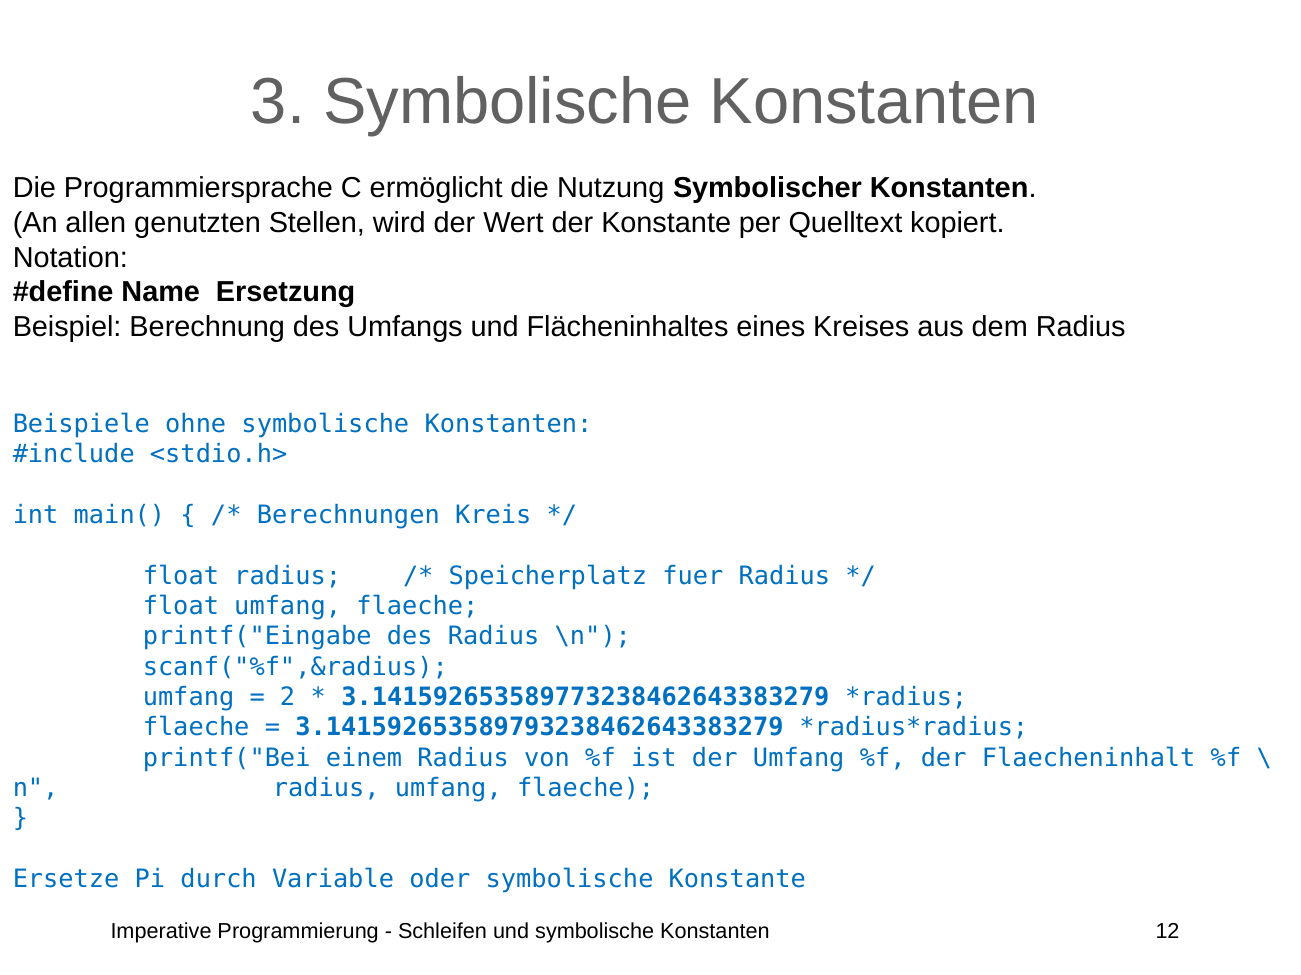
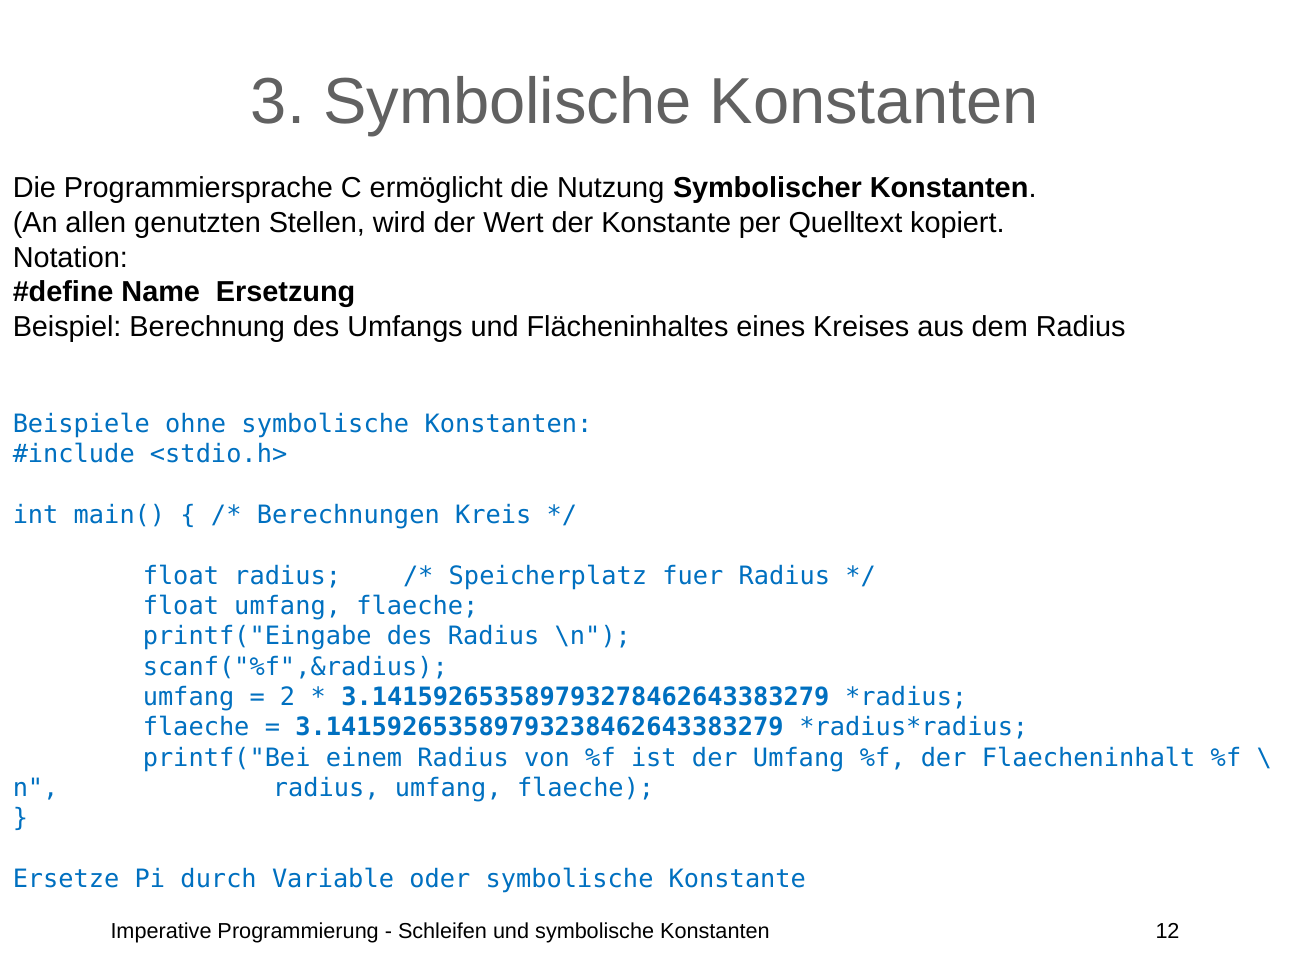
3.141592653589773238462643383279: 3.141592653589773238462643383279 -> 3.141592653589793278462643383279
